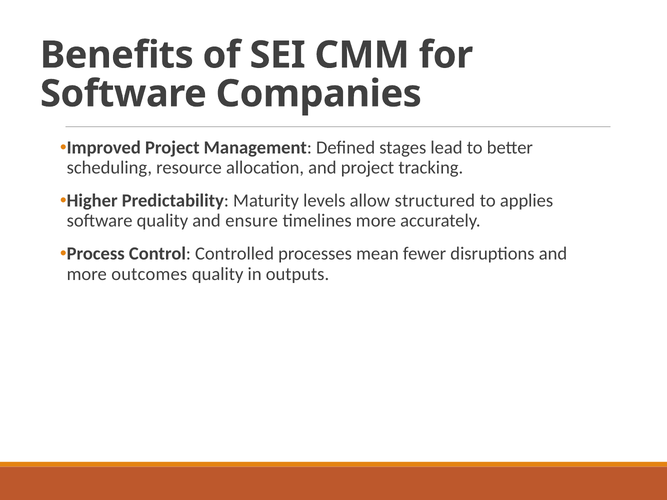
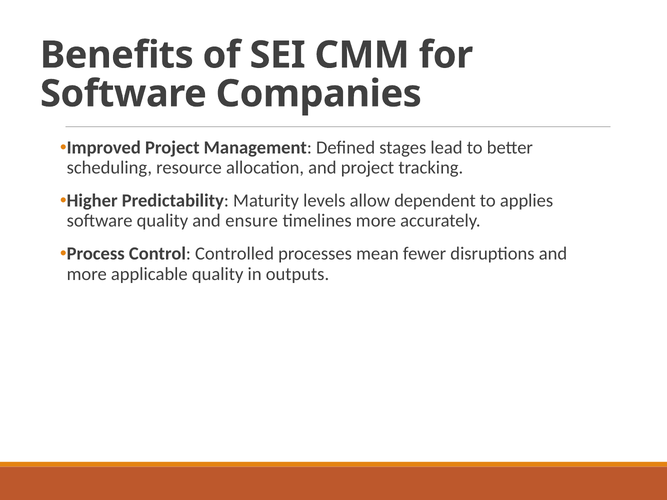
structured: structured -> dependent
outcomes: outcomes -> applicable
